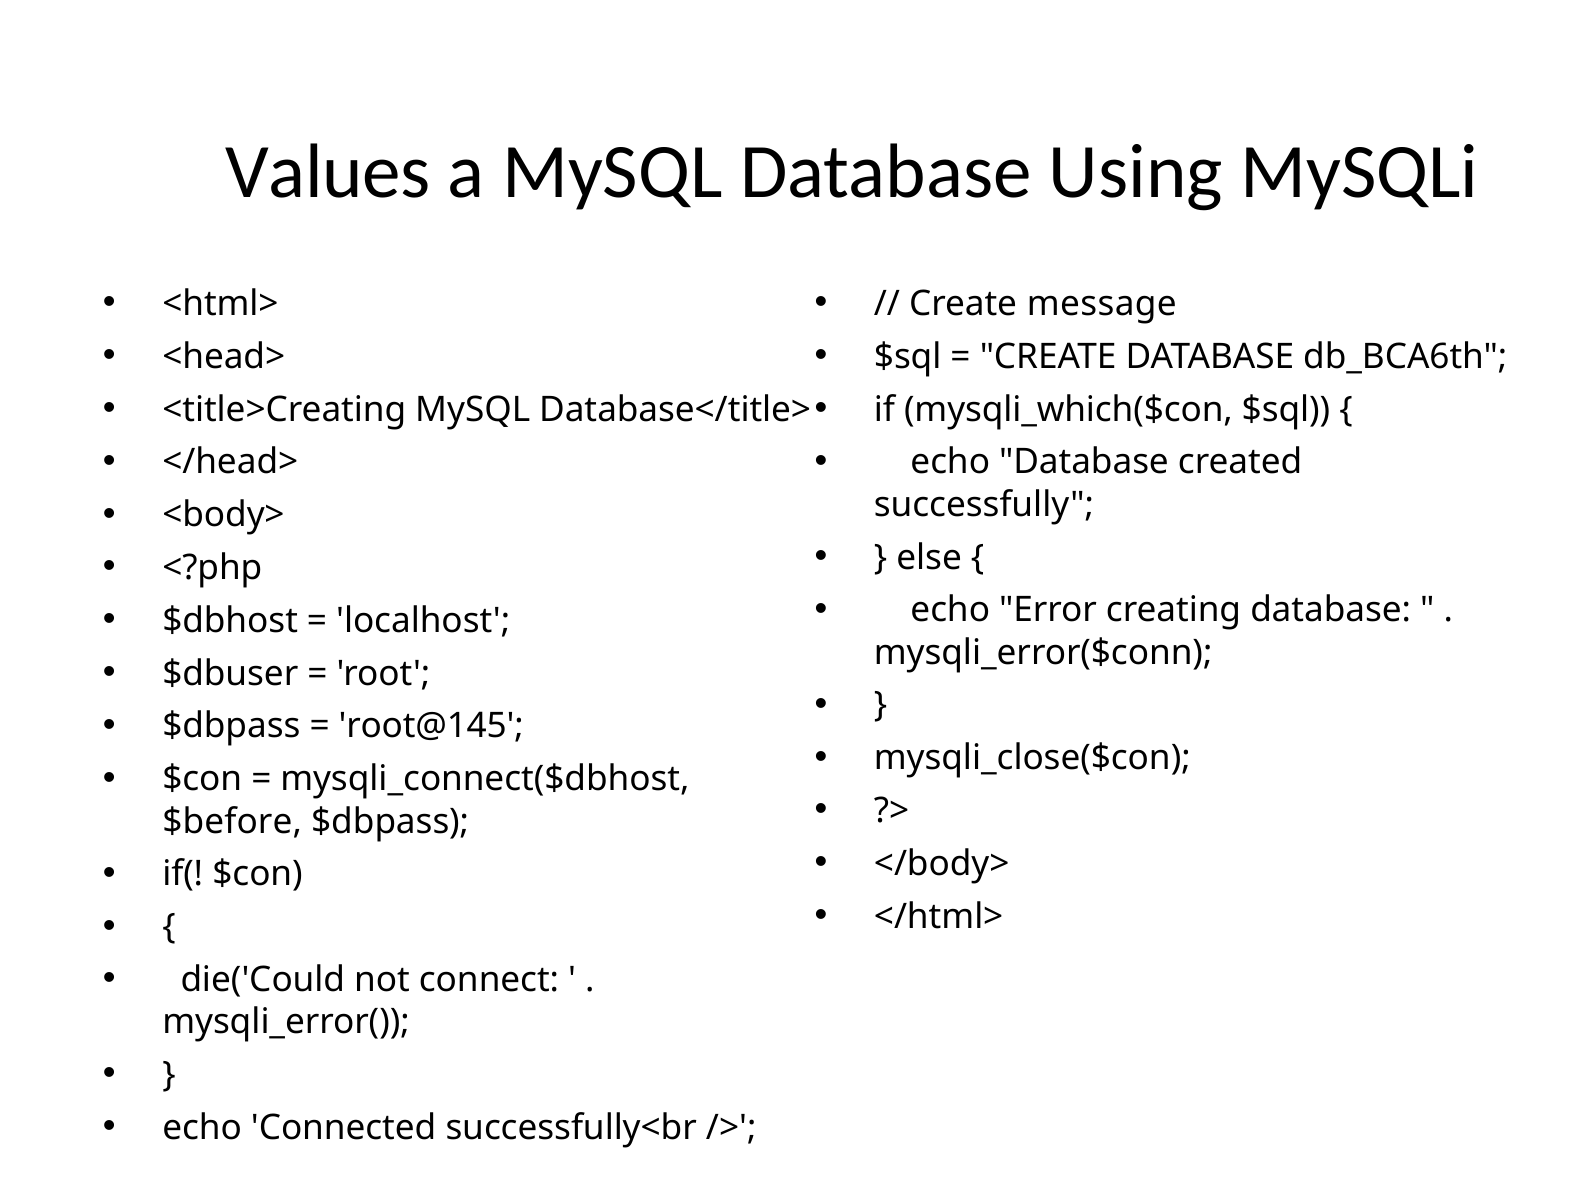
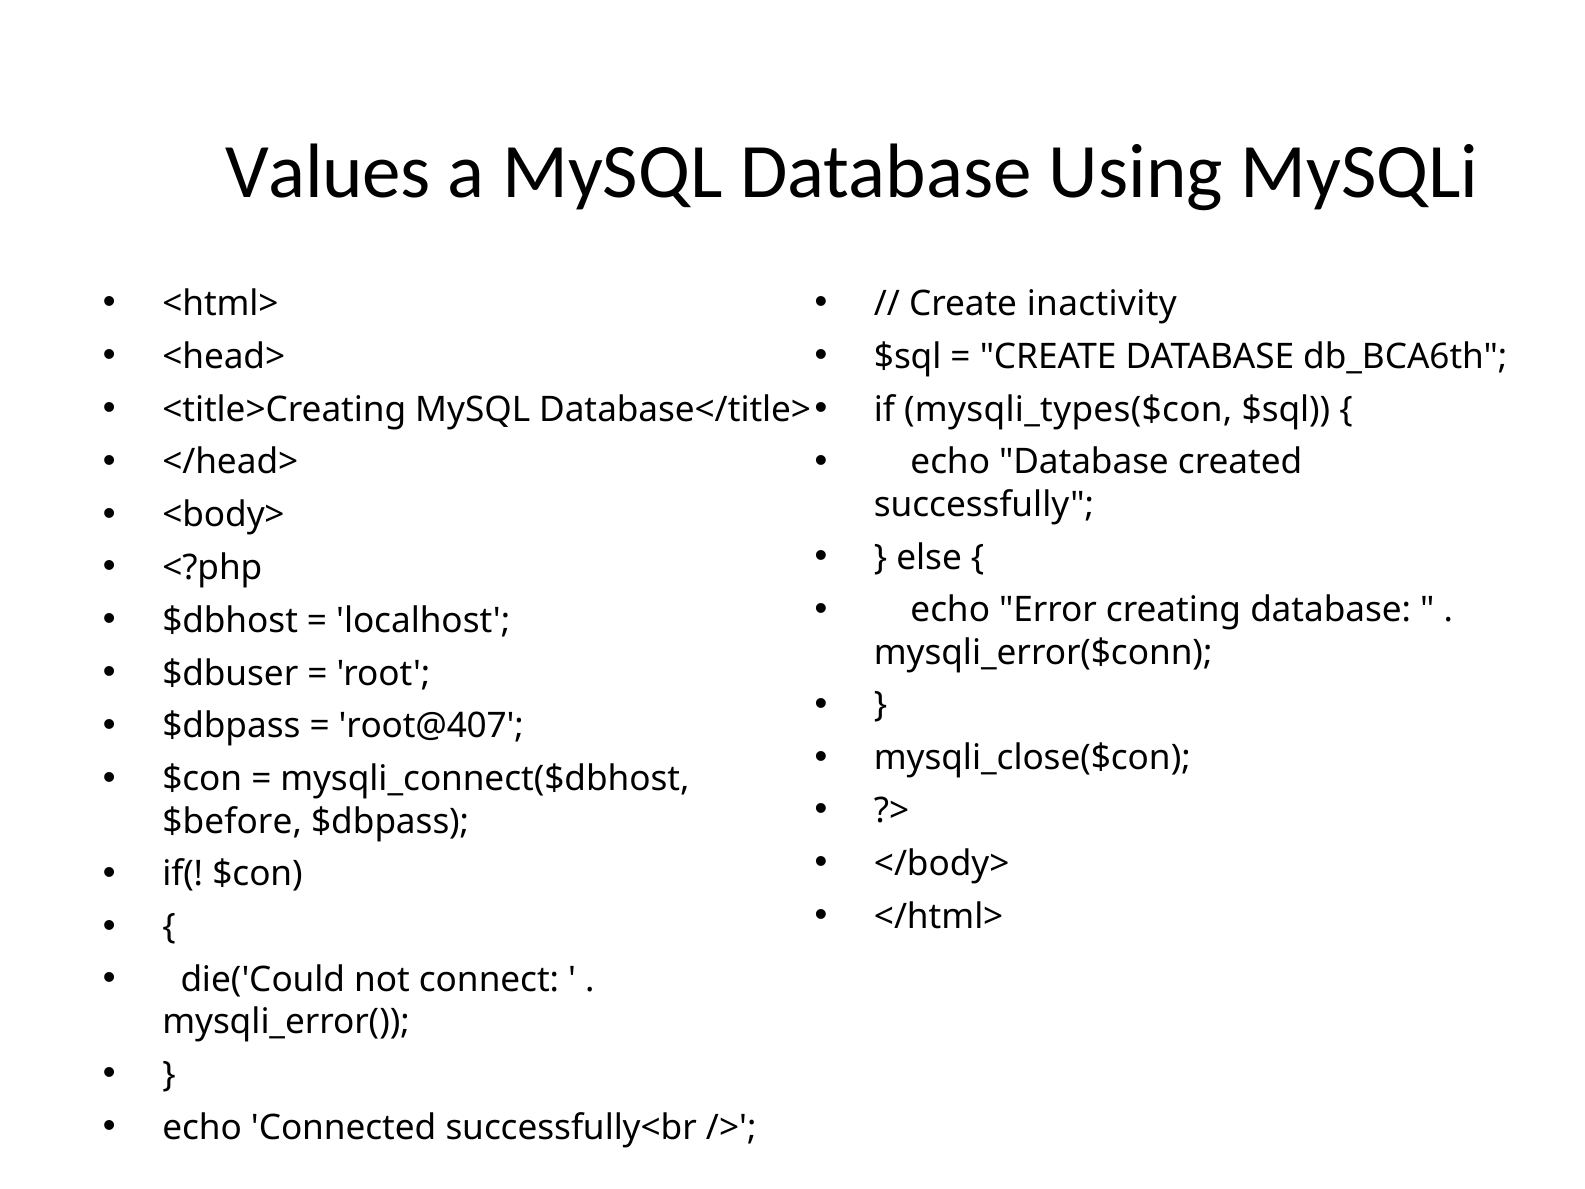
message: message -> inactivity
mysqli_which($con: mysqli_which($con -> mysqli_types($con
root@145: root@145 -> root@407
